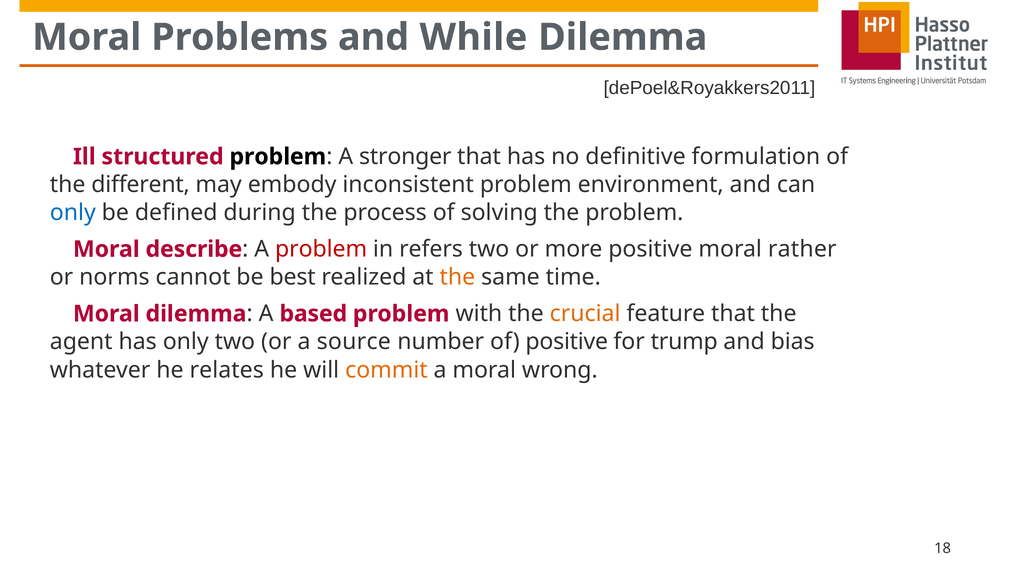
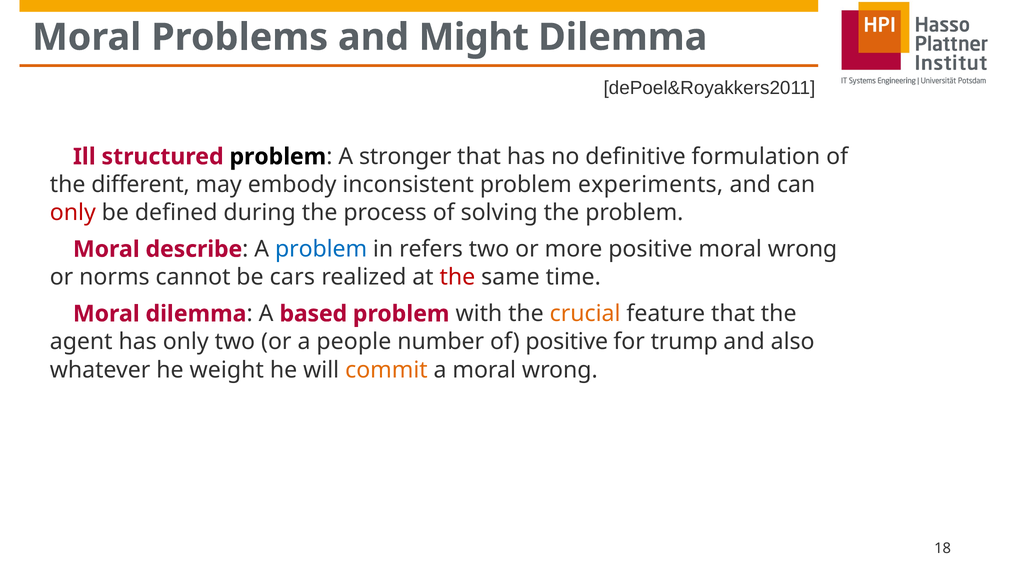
While: While -> Might
environment: environment -> experiments
only at (73, 213) colour: blue -> red
problem at (321, 249) colour: red -> blue
positive moral rather: rather -> wrong
best: best -> cars
the at (457, 277) colour: orange -> red
source: source -> people
bias: bias -> also
relates: relates -> weight
